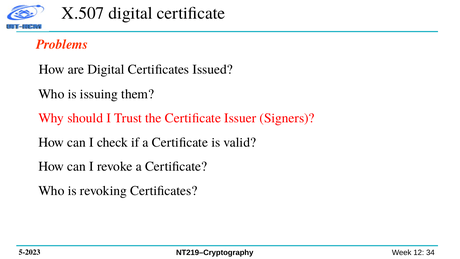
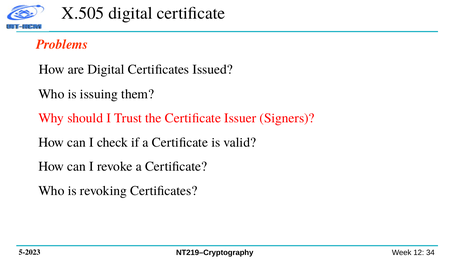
X.507: X.507 -> X.505
